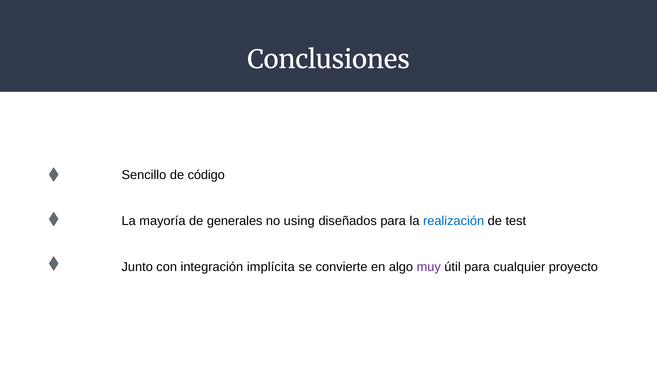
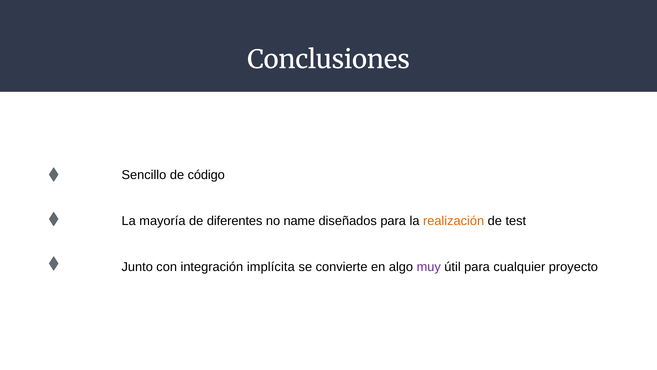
generales: generales -> diferentes
using: using -> name
realización colour: blue -> orange
